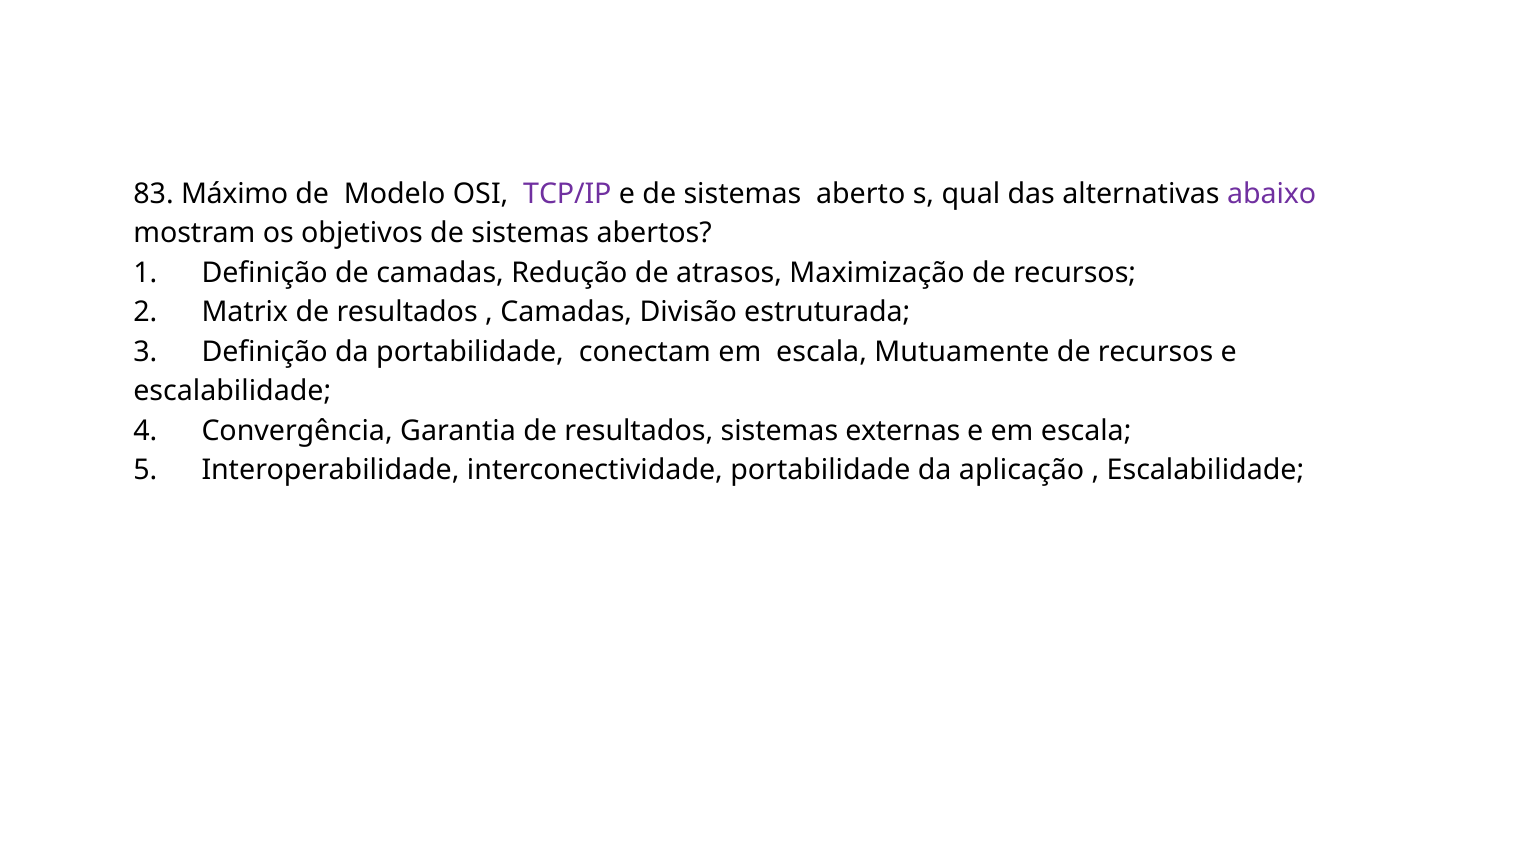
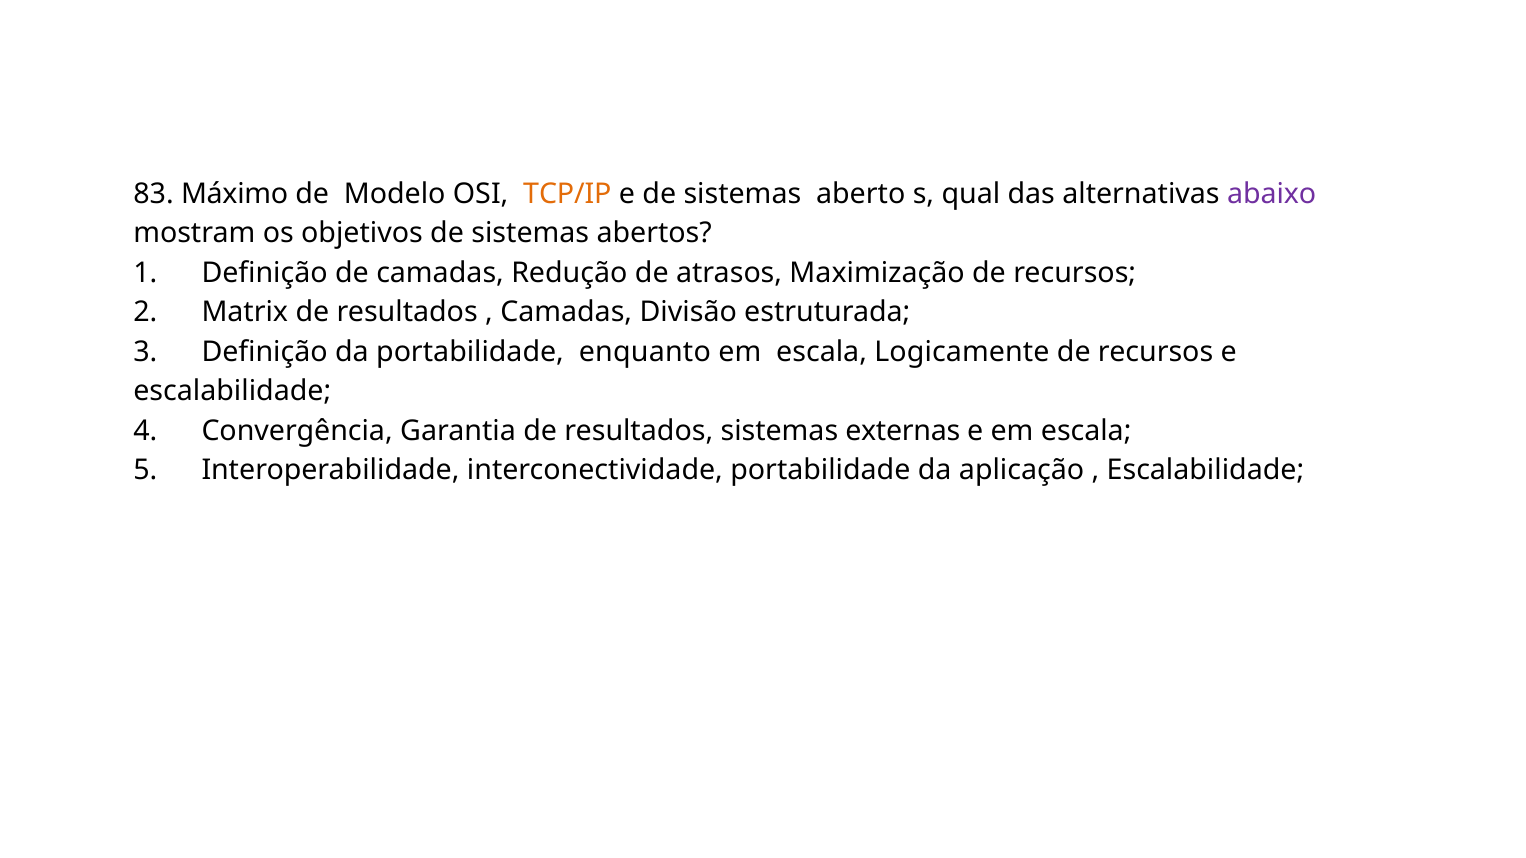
TCP/IP colour: purple -> orange
conectam: conectam -> enquanto
Mutuamente: Mutuamente -> Logicamente
